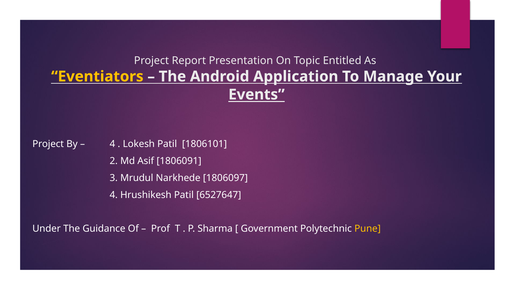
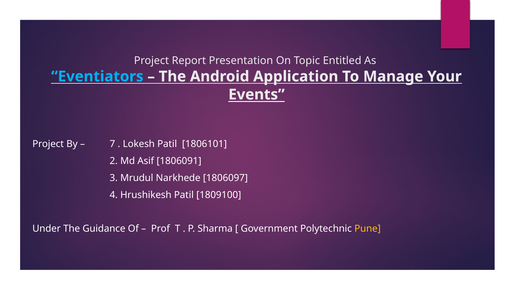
Eventiators colour: yellow -> light blue
4 at (112, 144): 4 -> 7
6527647: 6527647 -> 1809100
